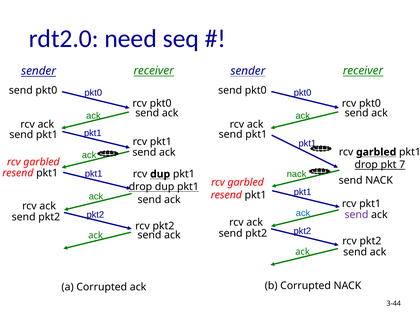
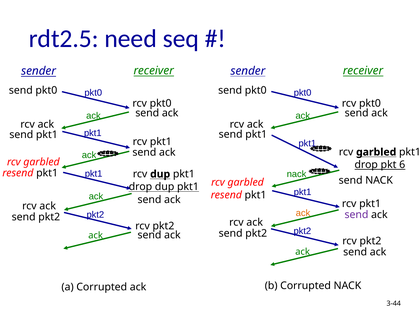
rdt2.0: rdt2.0 -> rdt2.5
7: 7 -> 6
ack at (303, 213) colour: blue -> orange
